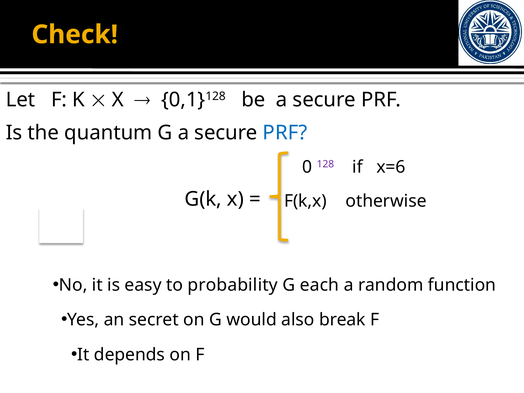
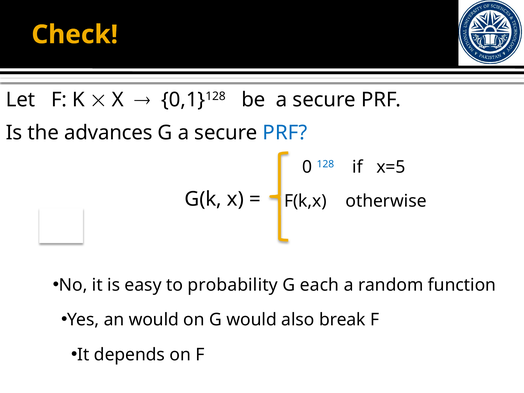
quantum: quantum -> advances
128 colour: purple -> blue
x=6: x=6 -> x=5
an secret: secret -> would
